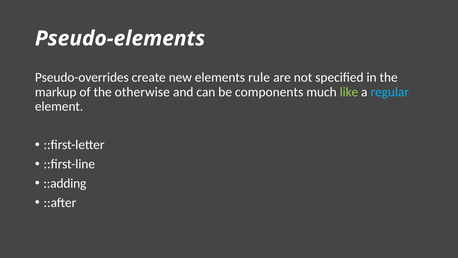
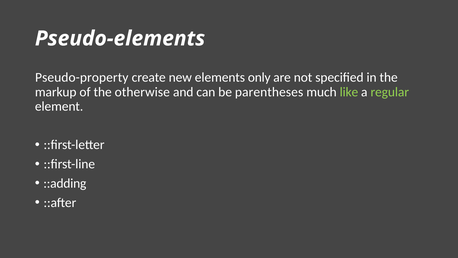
Pseudo-overrides: Pseudo-overrides -> Pseudo-property
rule: rule -> only
components: components -> parentheses
regular colour: light blue -> light green
